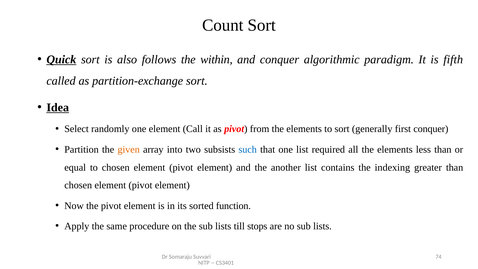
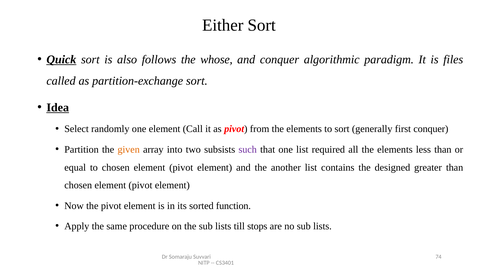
Count: Count -> Either
within: within -> whose
fifth: fifth -> files
such colour: blue -> purple
indexing: indexing -> designed
